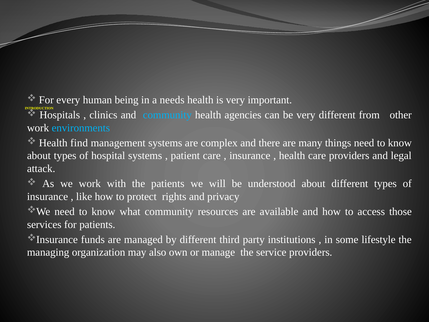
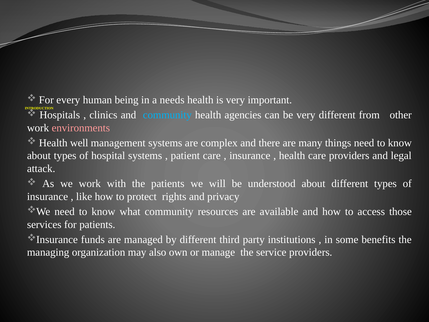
environments colour: light blue -> pink
find: find -> well
lifestyle: lifestyle -> benefits
